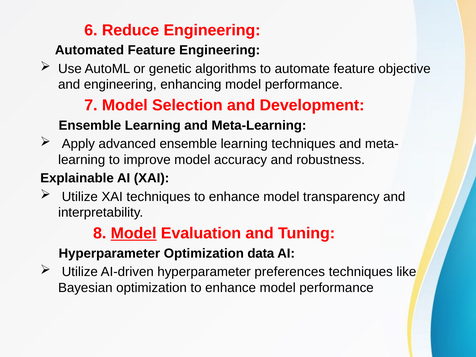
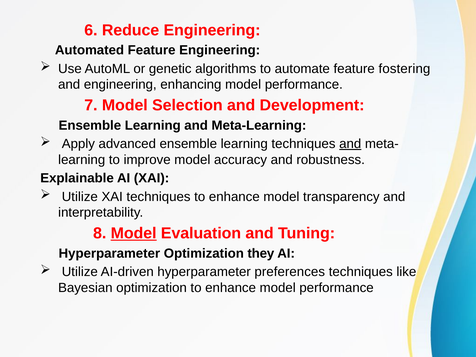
objective: objective -> fostering
and at (350, 144) underline: none -> present
data: data -> they
